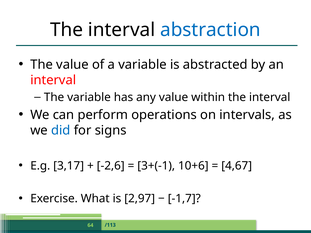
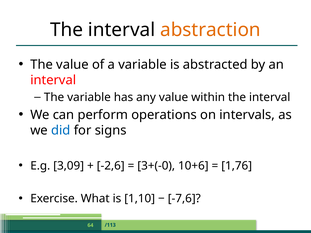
abstraction colour: blue -> orange
3,17: 3,17 -> 3,09
3+(-1: 3+(-1 -> 3+(-0
4,67: 4,67 -> 1,76
2,97: 2,97 -> 1,10
-1,7: -1,7 -> -7,6
